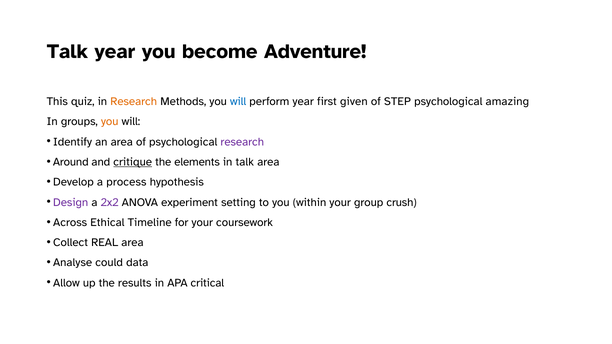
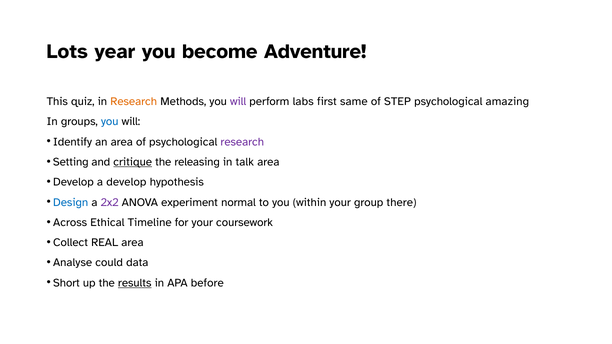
Talk at (67, 51): Talk -> Lots
will at (238, 102) colour: blue -> purple
perform year: year -> labs
given: given -> same
you at (110, 122) colour: orange -> blue
Around: Around -> Setting
elements: elements -> releasing
a process: process -> develop
Design colour: purple -> blue
setting: setting -> normal
crush: crush -> there
Allow: Allow -> Short
results underline: none -> present
critical: critical -> before
